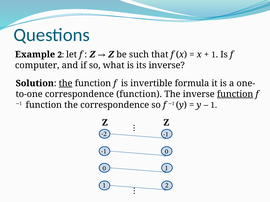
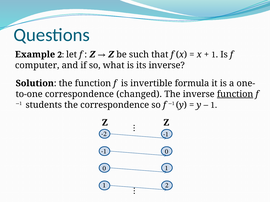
the at (66, 84) underline: present -> none
correspondence function: function -> changed
−1 function: function -> students
